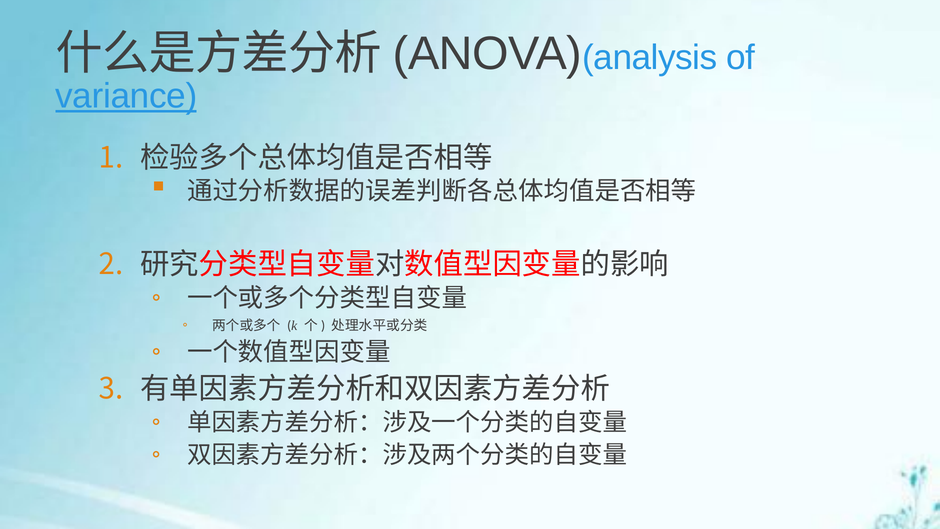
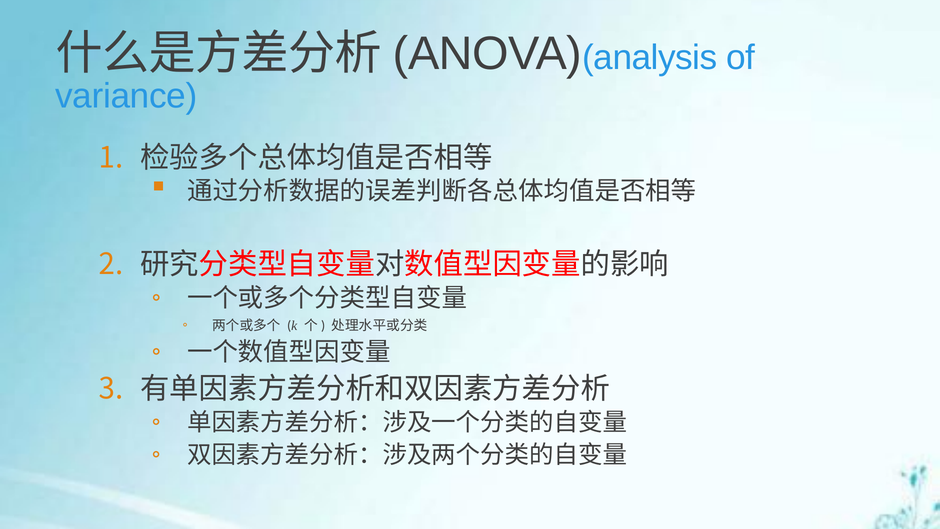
variance underline: present -> none
